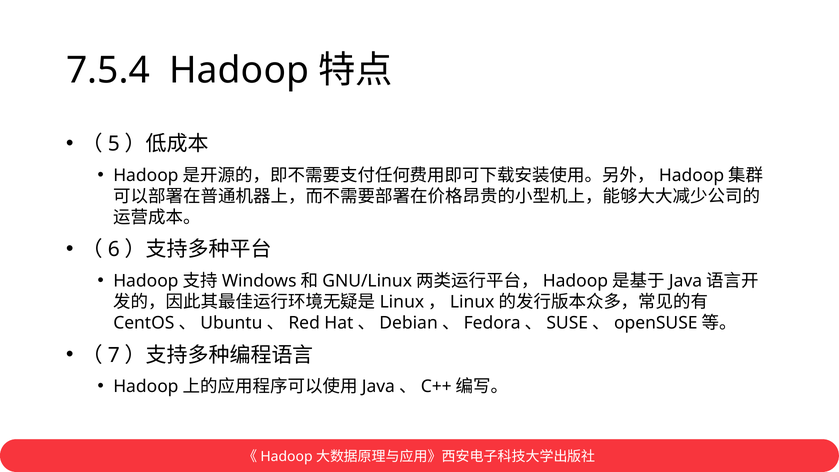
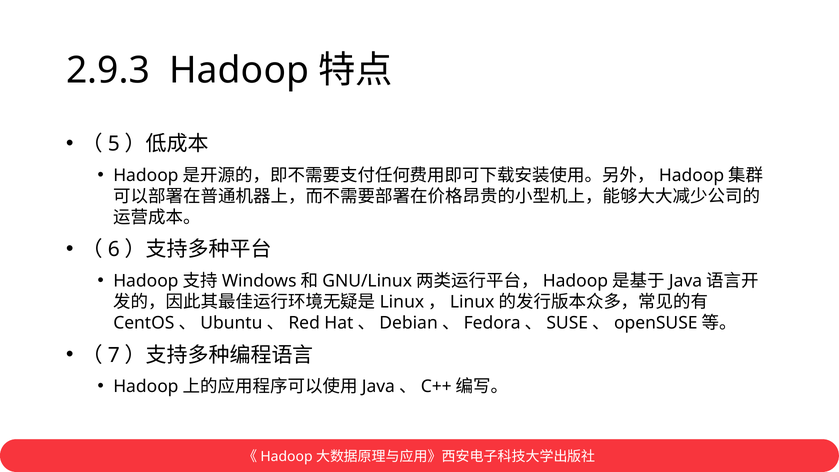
7.5.4: 7.5.4 -> 2.9.3
